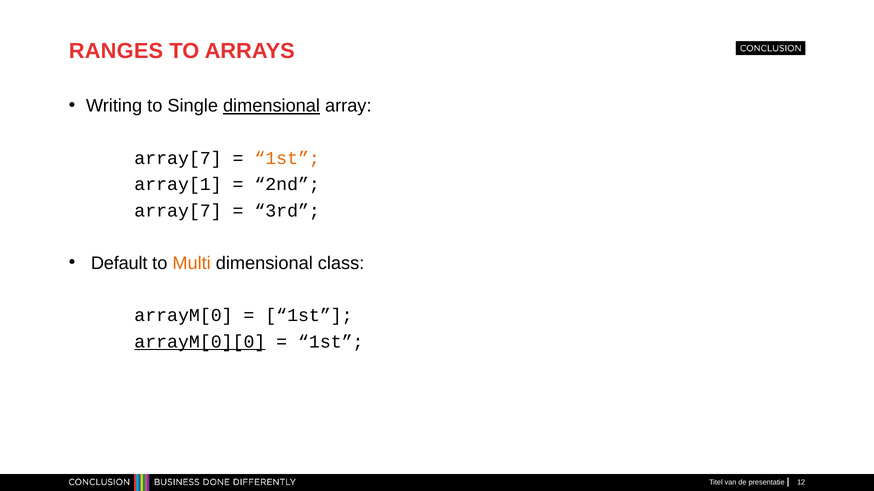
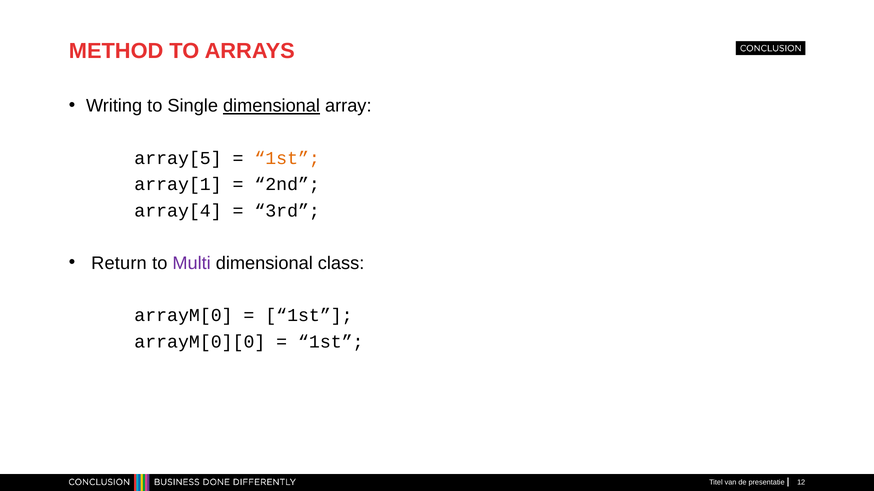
RANGES: RANGES -> METHOD
array[7 at (178, 158): array[7 -> array[5
array[7 at (178, 211): array[7 -> array[4
Default: Default -> Return
Multi colour: orange -> purple
arrayM[0][0 underline: present -> none
